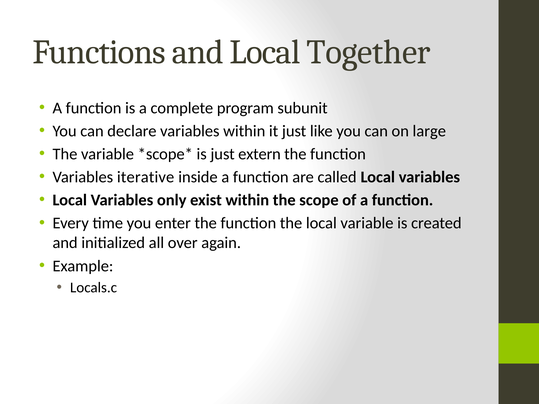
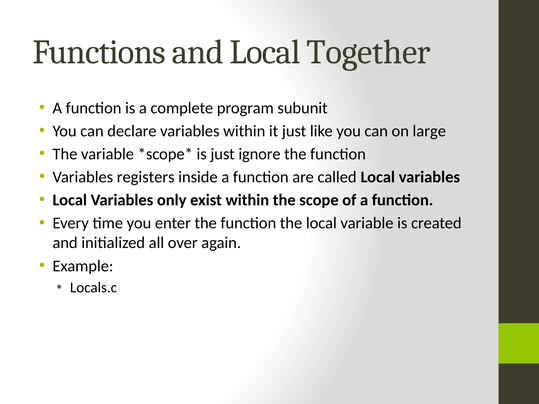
extern: extern -> ignore
iterative: iterative -> registers
